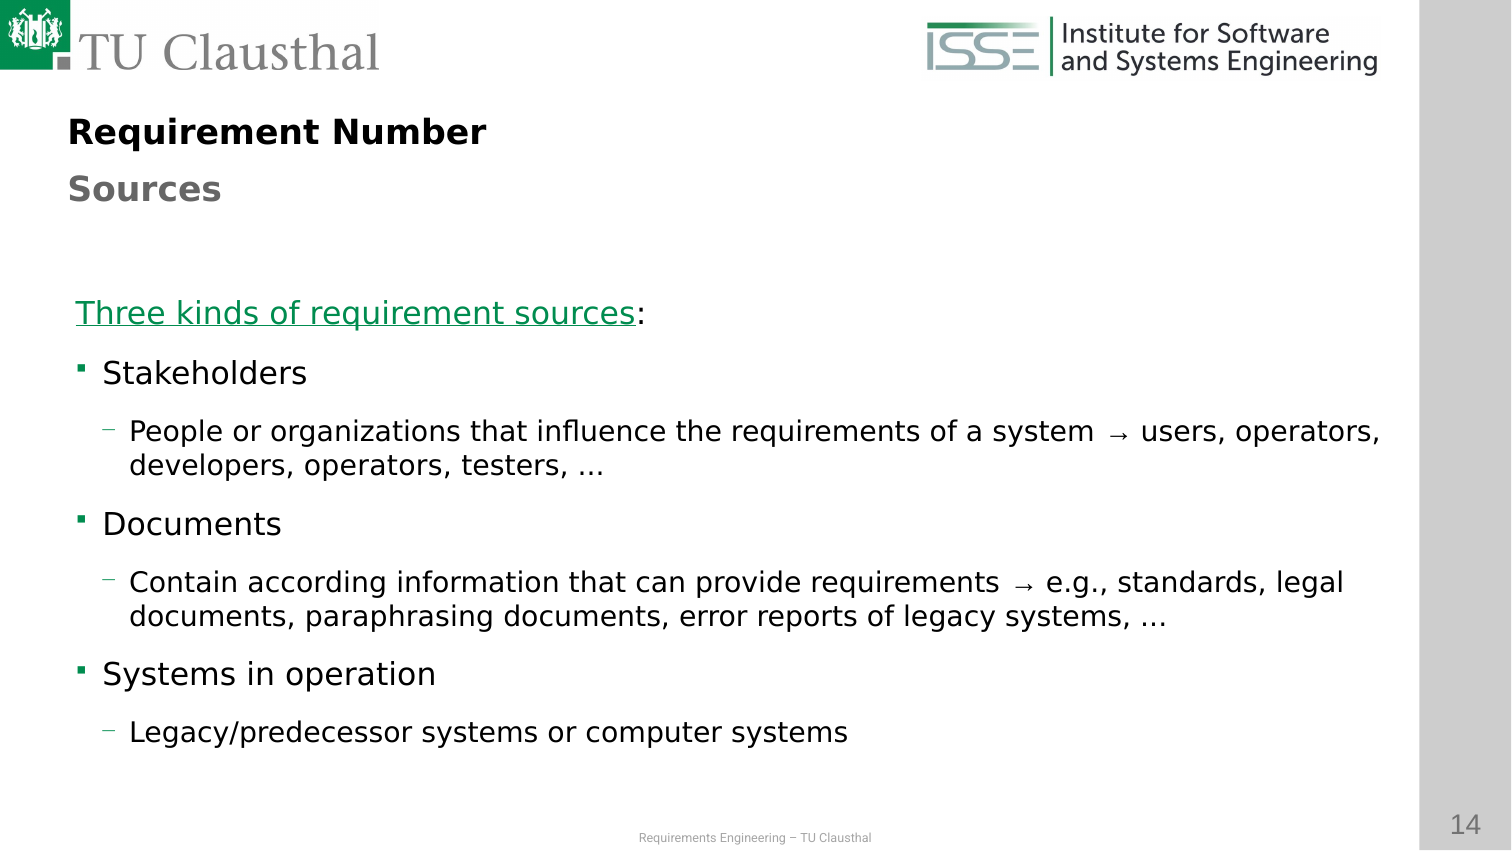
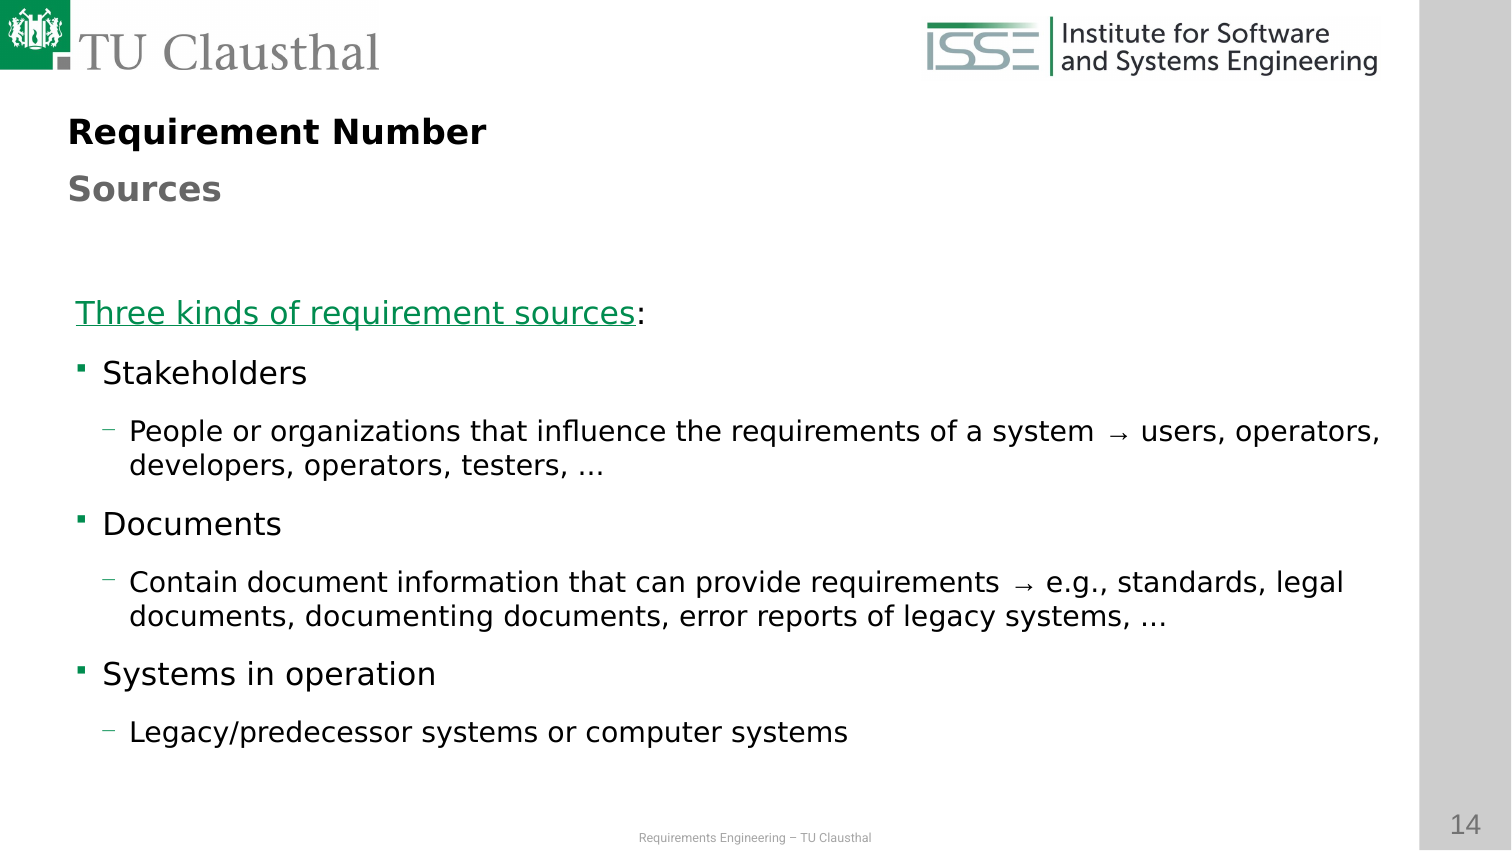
according: according -> document
paraphrasing: paraphrasing -> documenting
